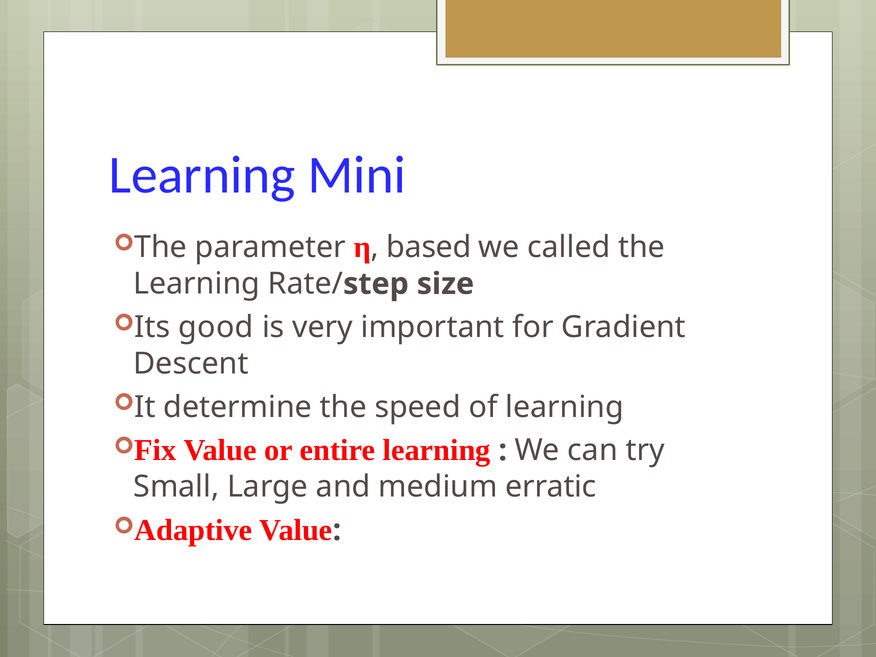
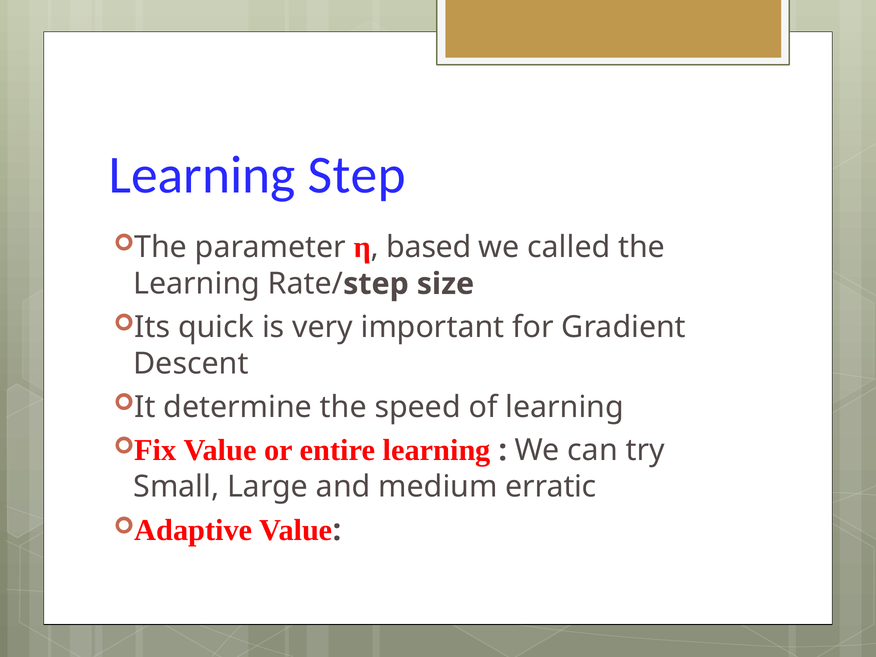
Learning Mini: Mini -> Step
good: good -> quick
